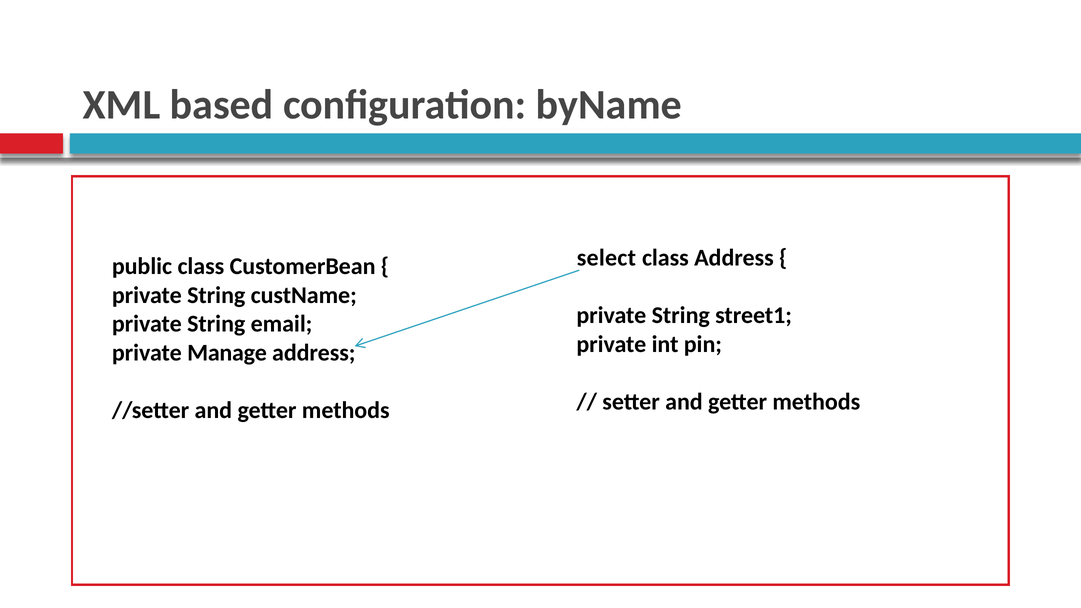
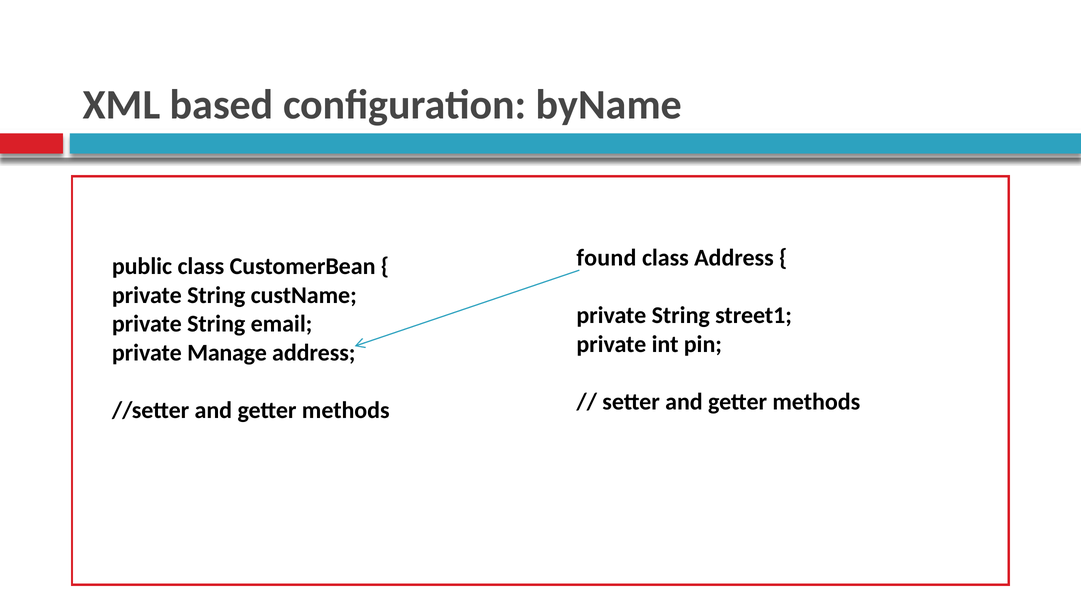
select: select -> found
